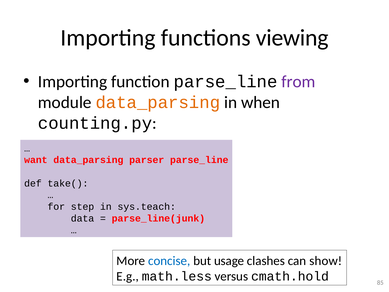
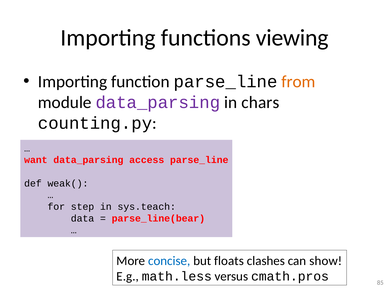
from colour: purple -> orange
data_parsing at (158, 102) colour: orange -> purple
when: when -> chars
parser: parser -> access
take(: take( -> weak(
parse_line(junk: parse_line(junk -> parse_line(bear
usage: usage -> floats
cmath.hold: cmath.hold -> cmath.pros
